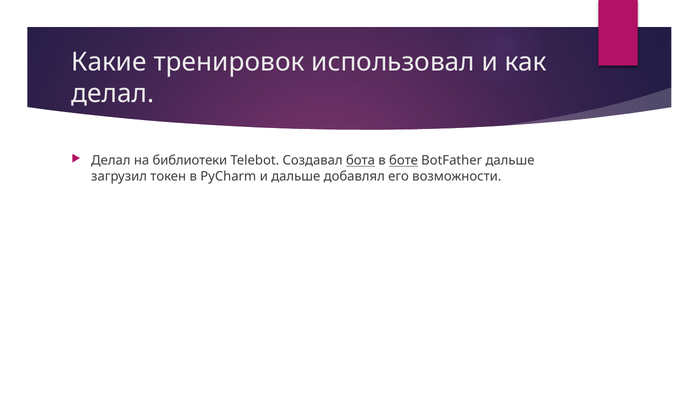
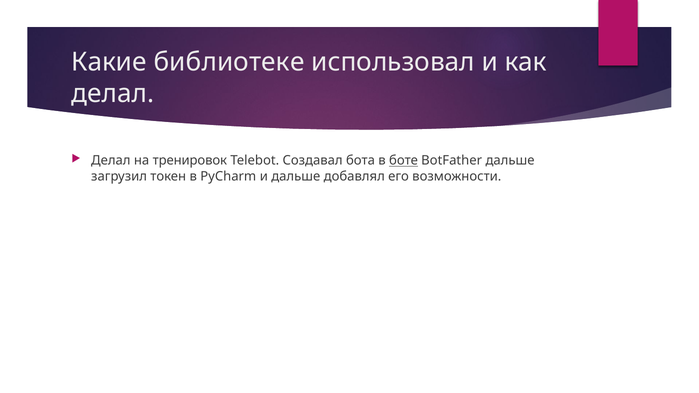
тренировок: тренировок -> библиотеке
библиотеки: библиотеки -> тренировок
бота underline: present -> none
